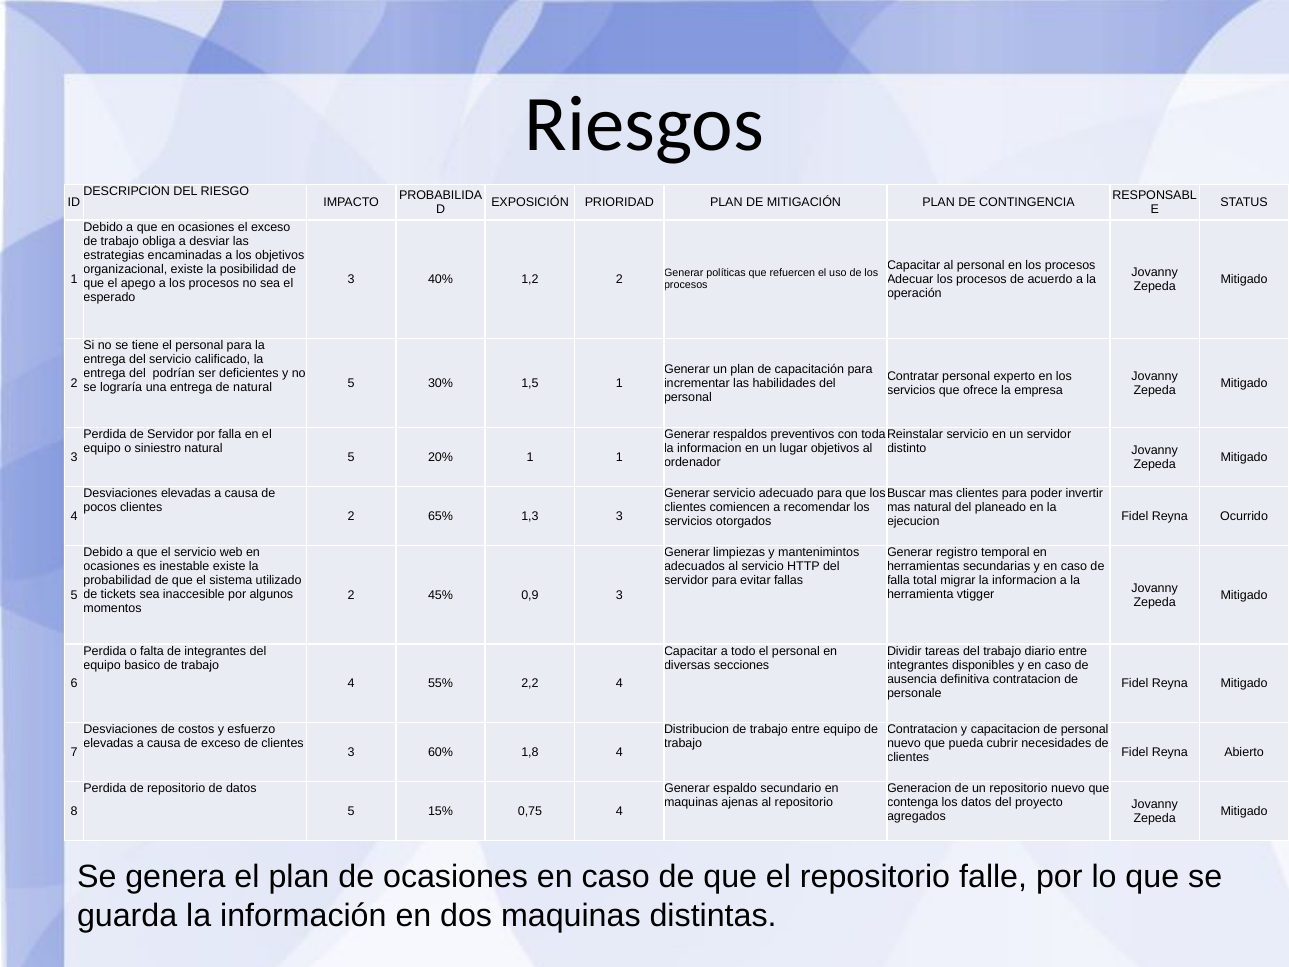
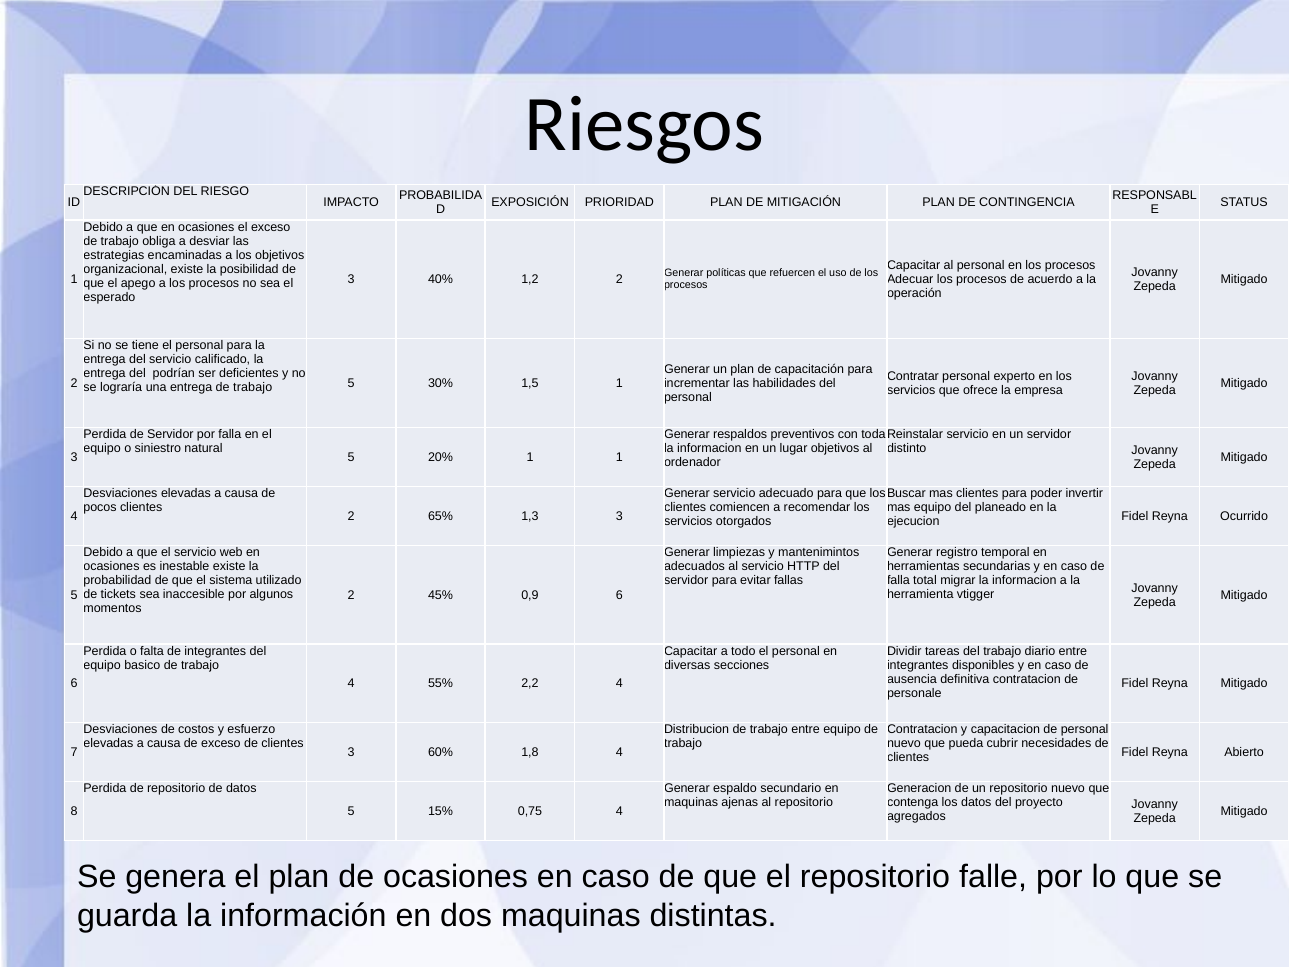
entrega de natural: natural -> trabajo
mas natural: natural -> equipo
0,9 3: 3 -> 6
